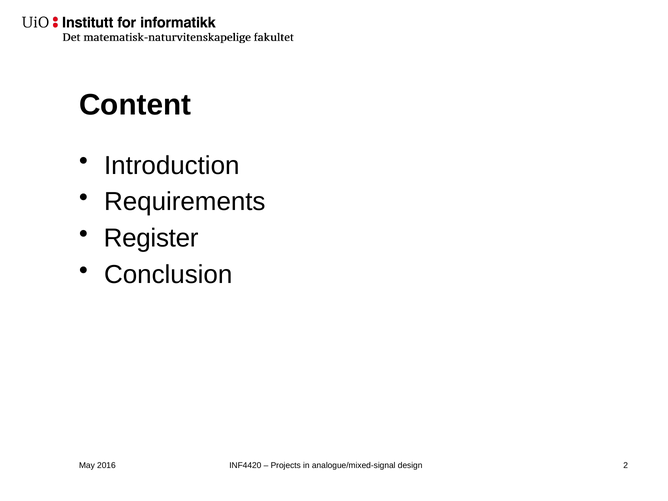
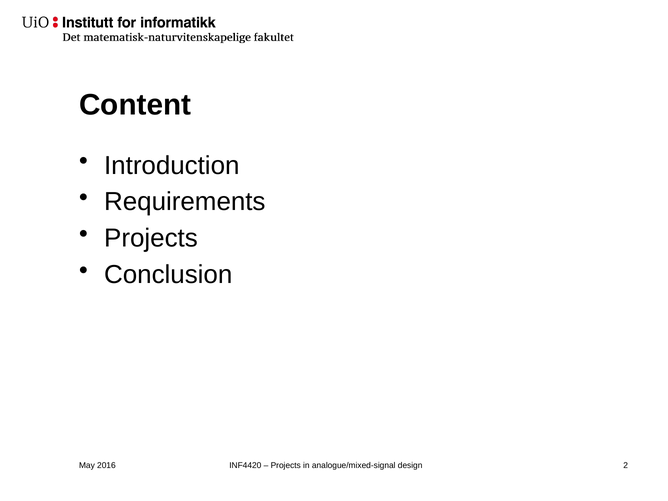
Register at (151, 238): Register -> Projects
